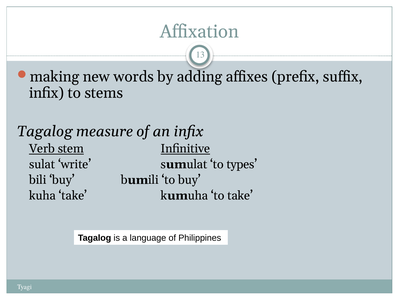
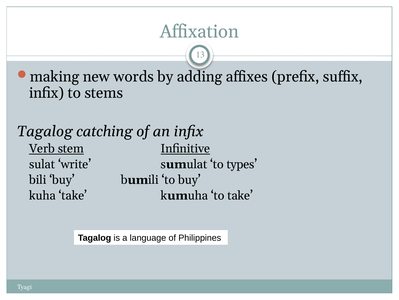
measure: measure -> catching
